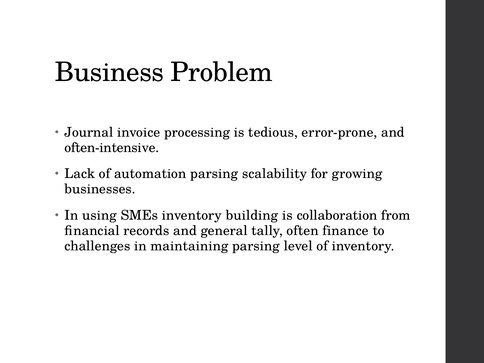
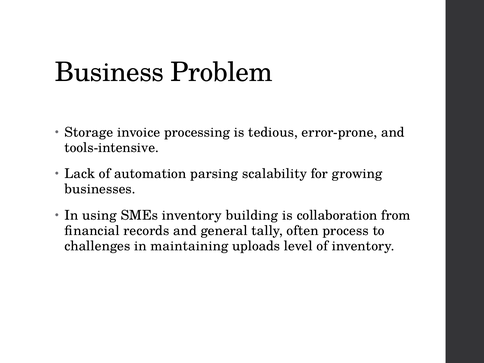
Journal: Journal -> Storage
often-intensive: often-intensive -> tools-intensive
finance: finance -> process
maintaining parsing: parsing -> uploads
